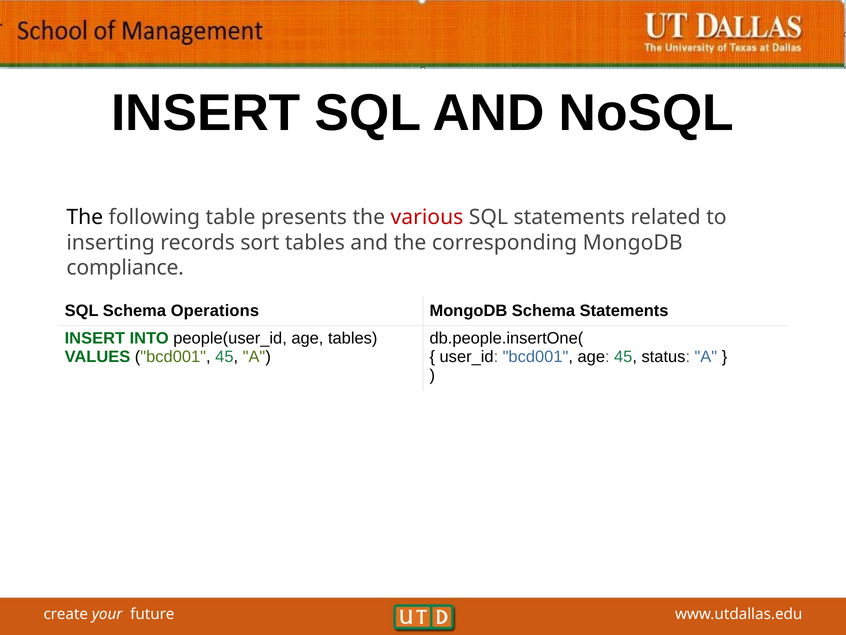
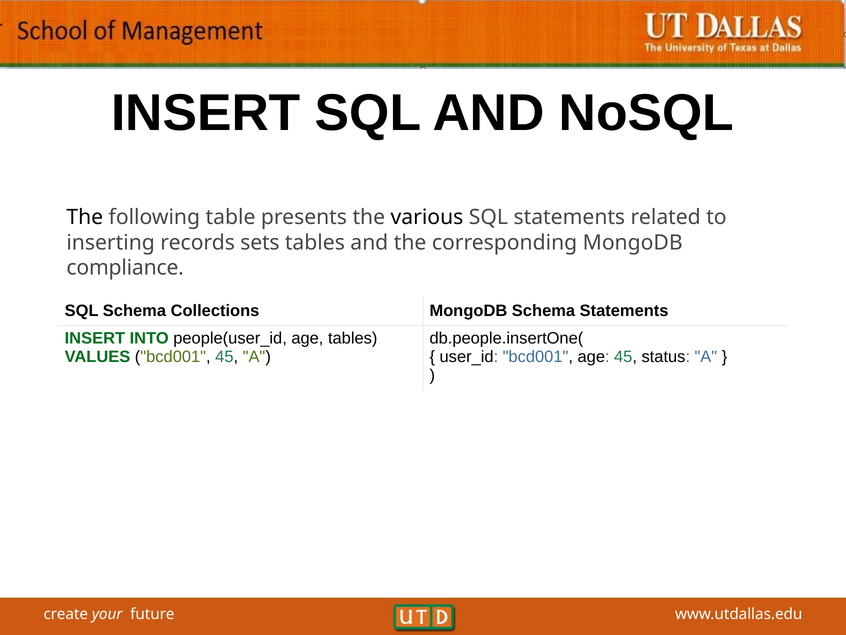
various colour: red -> black
sort: sort -> sets
Operations: Operations -> Collections
